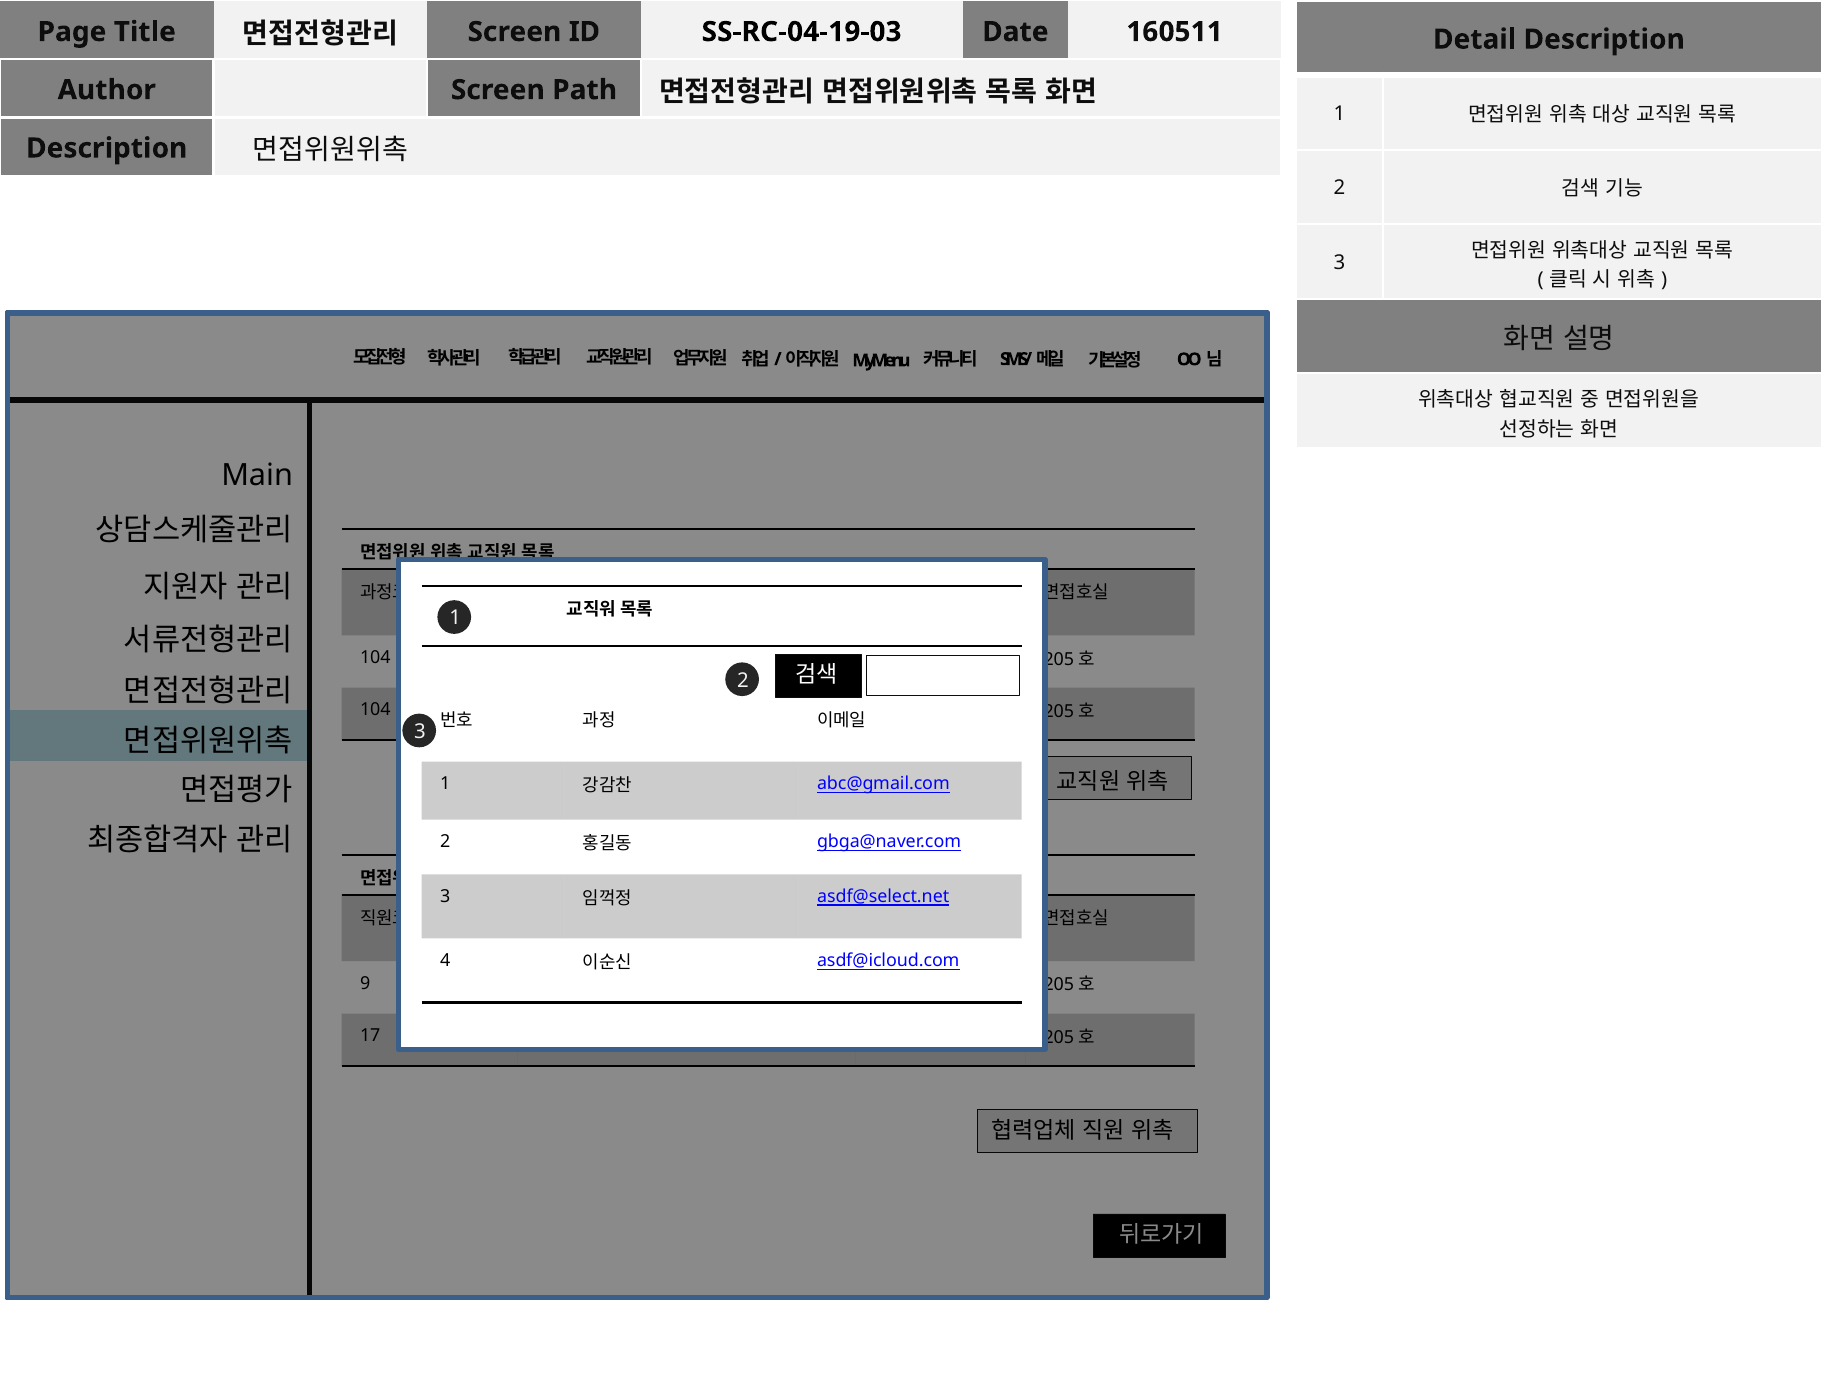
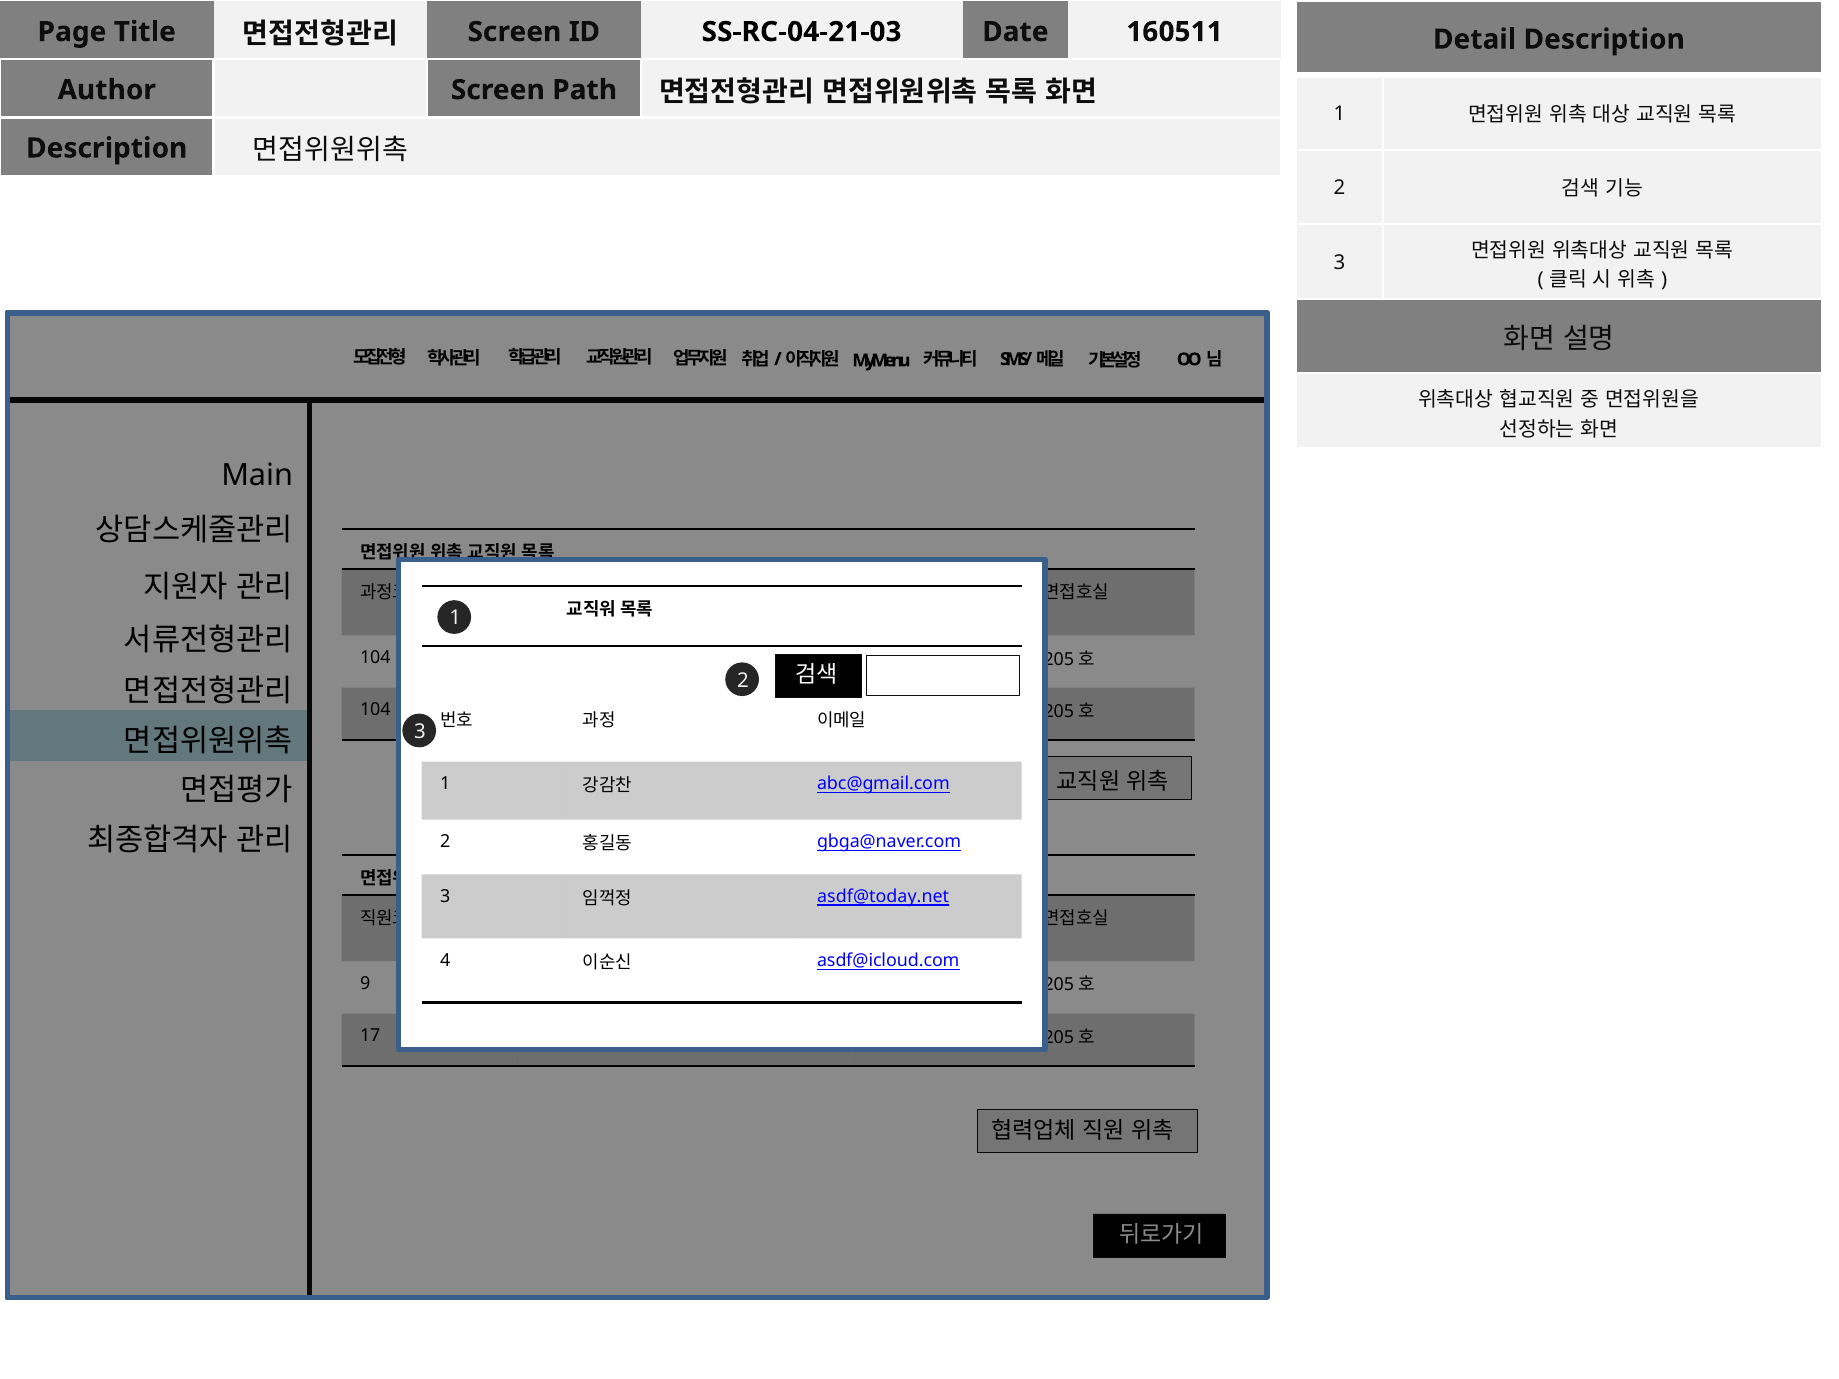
SS-RC-04-19-03: SS-RC-04-19-03 -> SS-RC-04-21-03
asdf@select.net: asdf@select.net -> asdf@today.net
